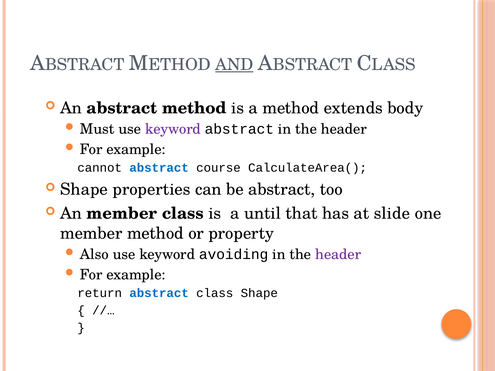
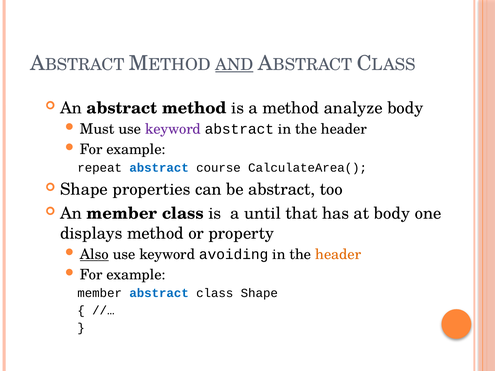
extends: extends -> analyze
cannot: cannot -> repeat
at slide: slide -> body
member at (91, 233): member -> displays
Also underline: none -> present
header at (338, 255) colour: purple -> orange
return at (100, 293): return -> member
